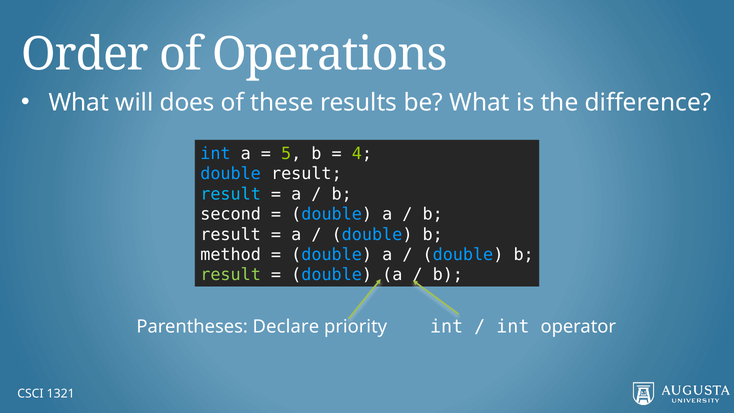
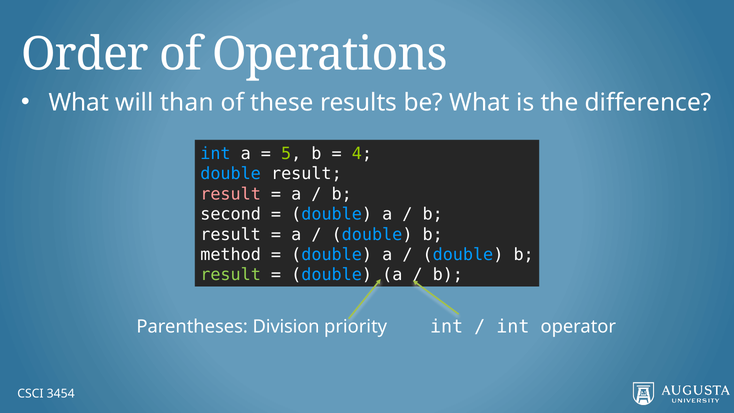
does: does -> than
result at (231, 194) colour: light blue -> pink
Declare: Declare -> Division
1321: 1321 -> 3454
